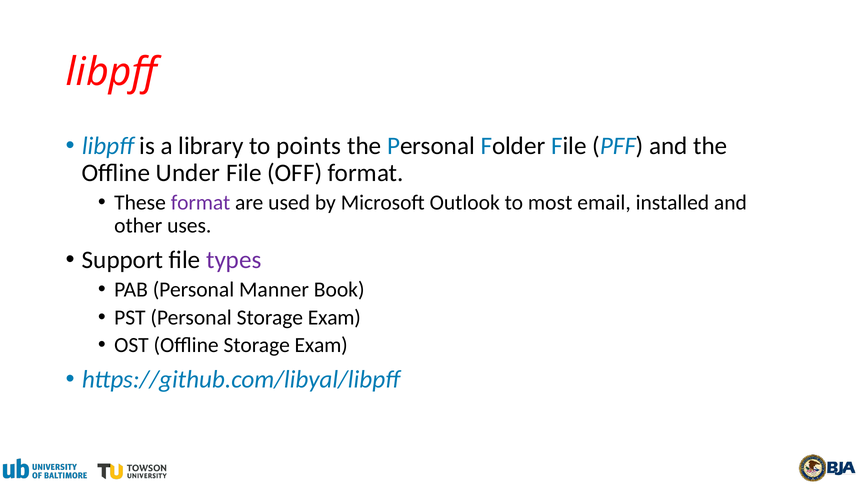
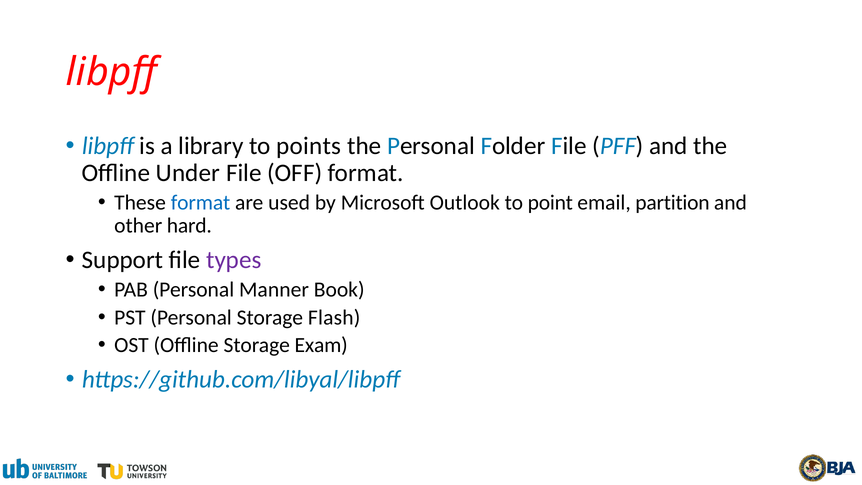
format at (201, 203) colour: purple -> blue
most: most -> point
installed: installed -> partition
uses: uses -> hard
Personal Storage Exam: Exam -> Flash
